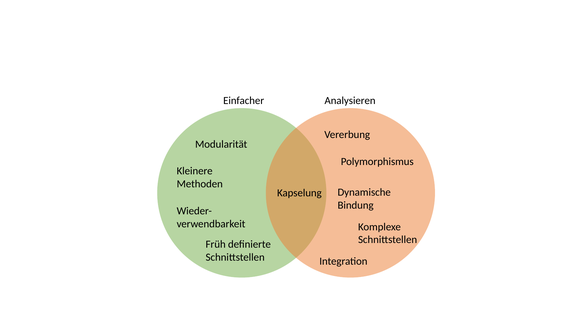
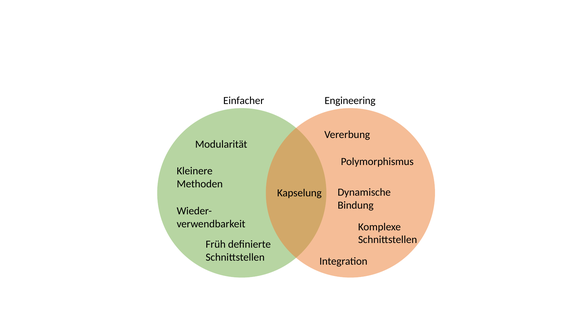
Analysieren: Analysieren -> Engineering
